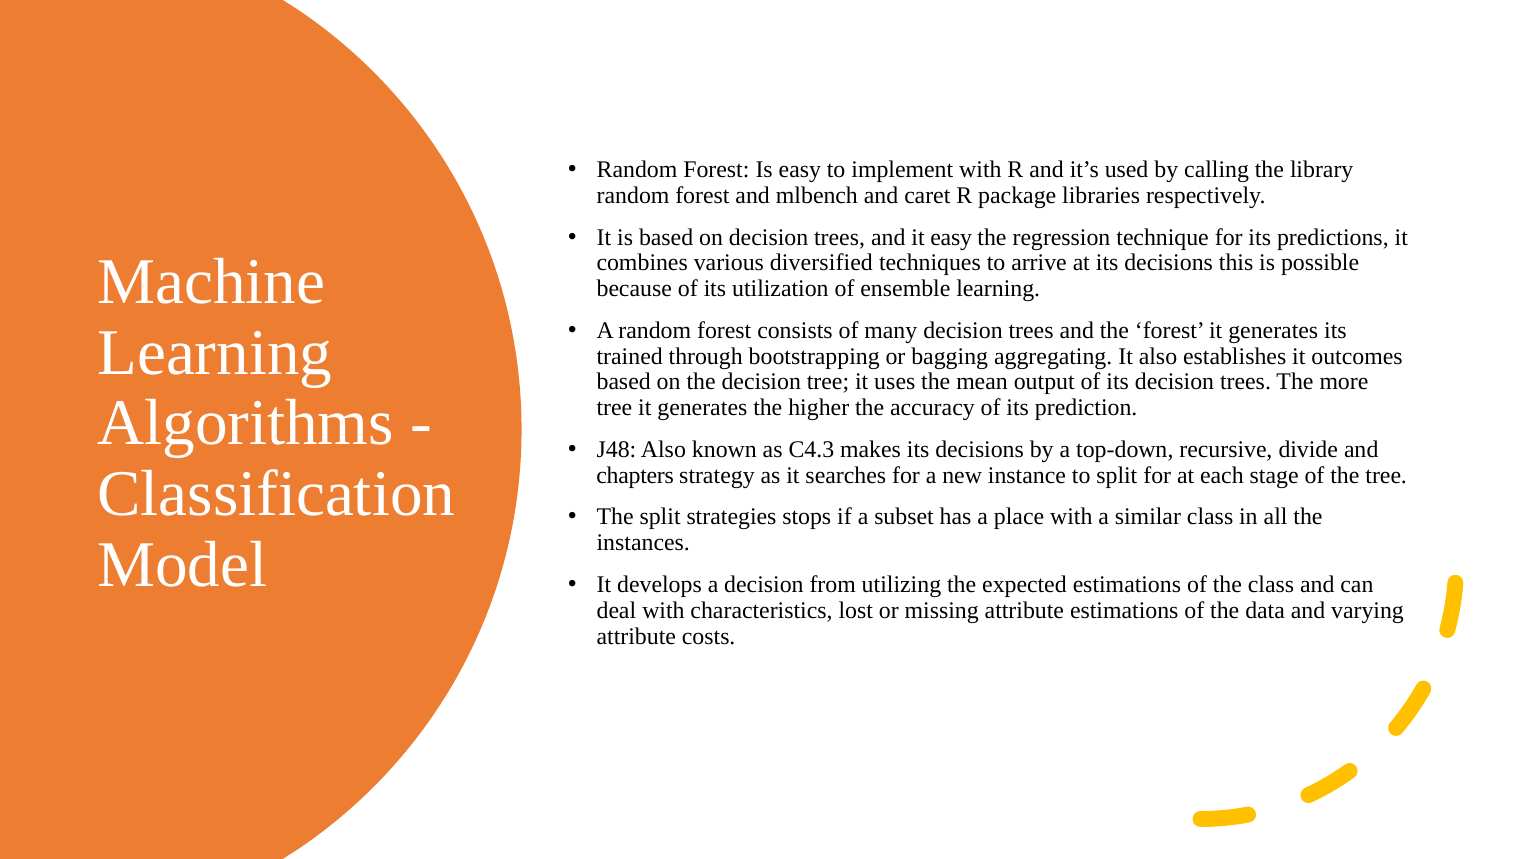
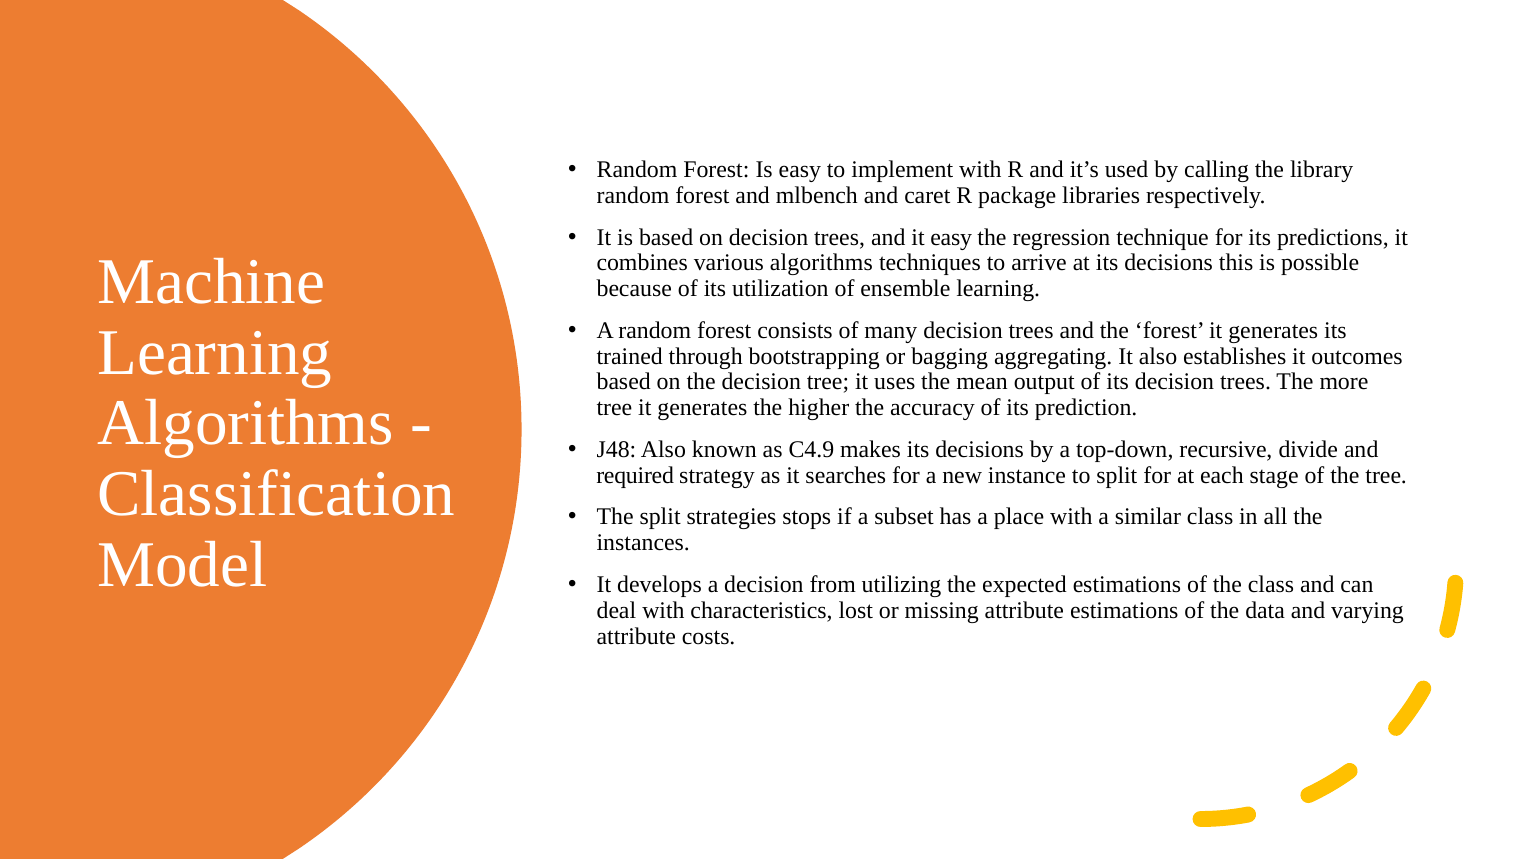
various diversified: diversified -> algorithms
C4.3: C4.3 -> C4.9
chapters: chapters -> required
